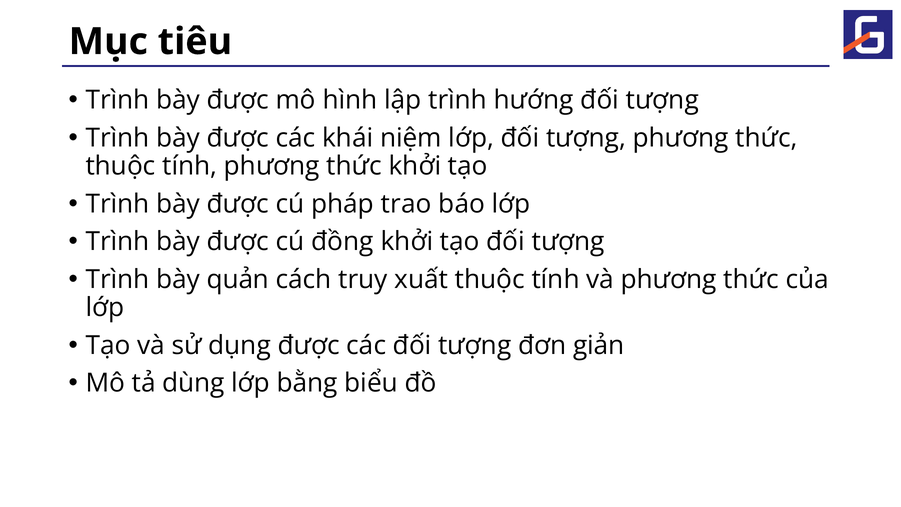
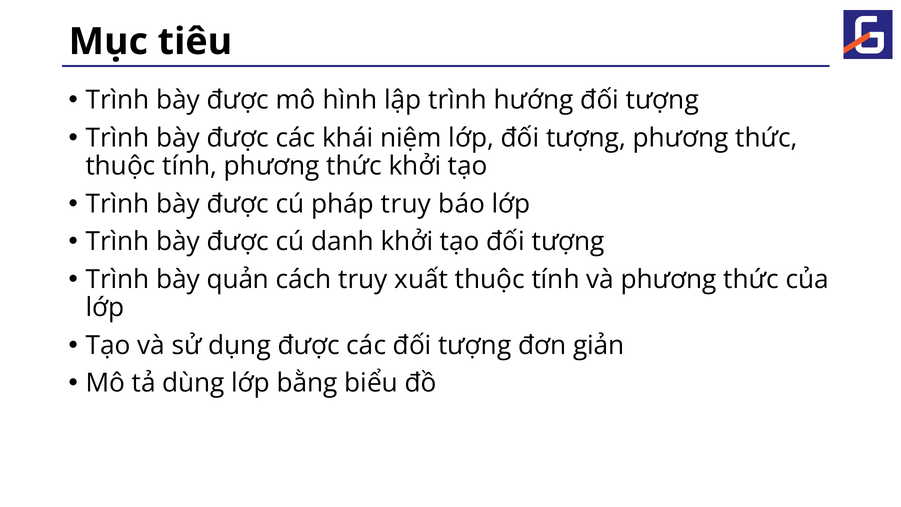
pháp trao: trao -> truy
đồng: đồng -> danh
